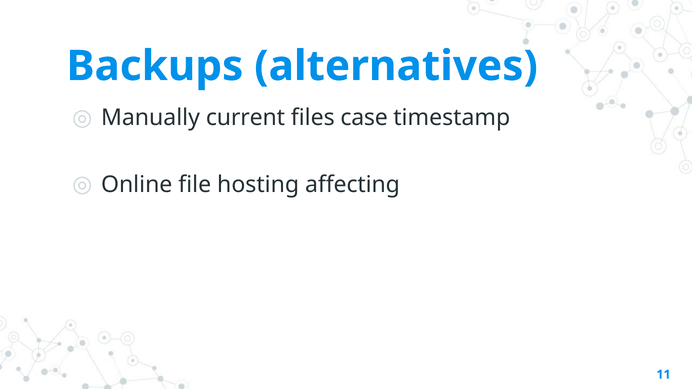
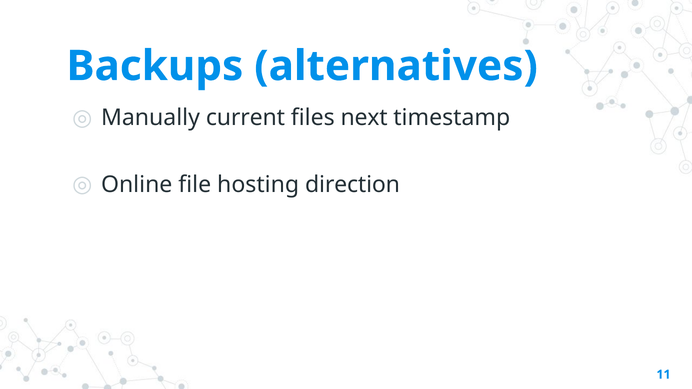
case: case -> next
affecting: affecting -> direction
